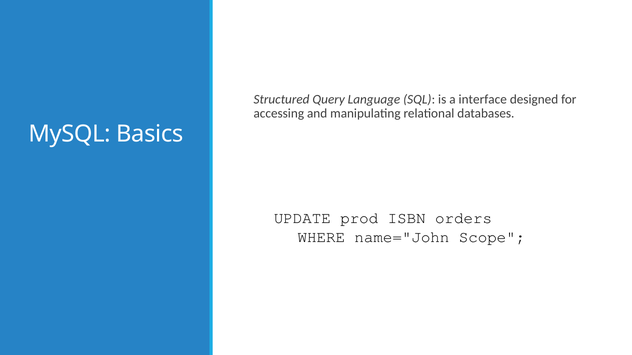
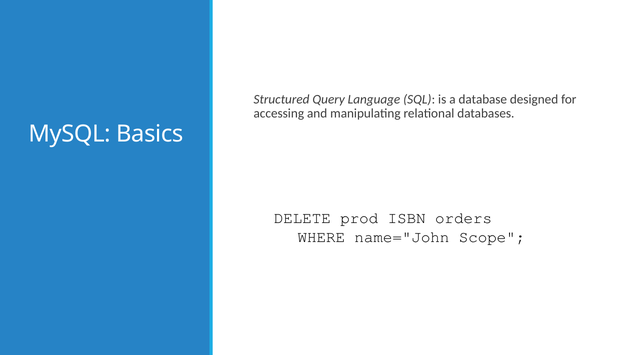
interface: interface -> database
UPDATE: UPDATE -> DELETE
